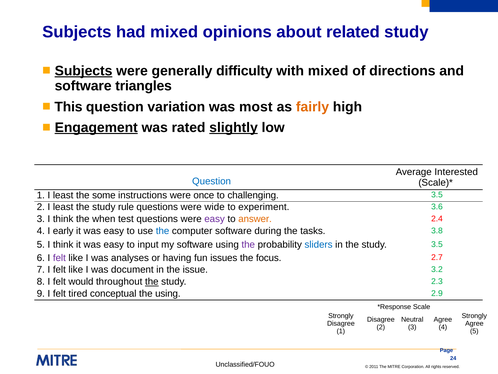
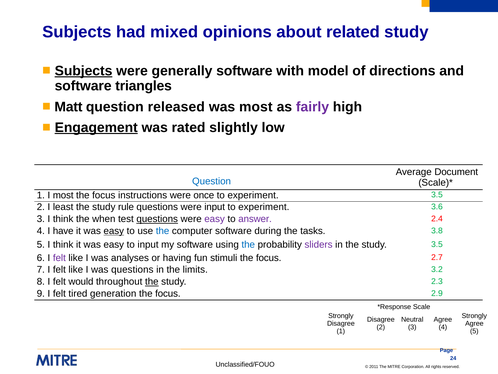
generally difficulty: difficulty -> software
with mixed: mixed -> model
This: This -> Matt
variation: variation -> released
fairly colour: orange -> purple
slightly underline: present -> none
Interested: Interested -> Document
1 I least: least -> most
some at (104, 195): some -> focus
challenging at (253, 195): challenging -> experiment
were wide: wide -> input
questions at (157, 219) underline: none -> present
answer colour: orange -> purple
early: early -> have
easy at (114, 231) underline: none -> present
the at (248, 244) colour: purple -> blue
sliders colour: blue -> purple
issues: issues -> stimuli
was document: document -> questions
issue: issue -> limits
conceptual: conceptual -> generation
using at (168, 293): using -> focus
